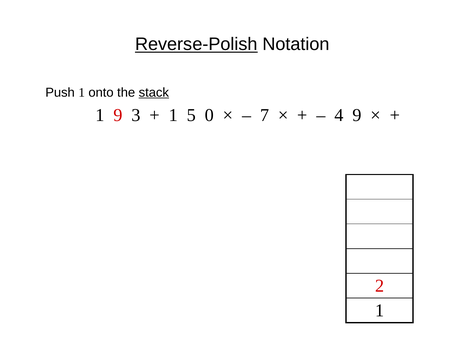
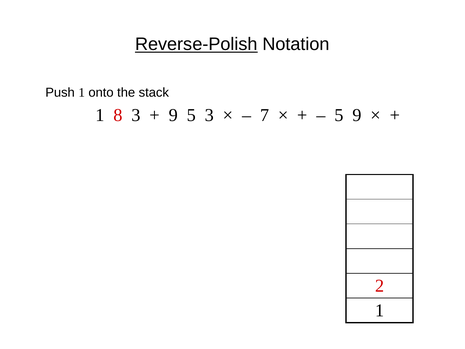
stack underline: present -> none
1 9: 9 -> 8
1 at (173, 115): 1 -> 9
5 0: 0 -> 3
4 at (339, 115): 4 -> 5
